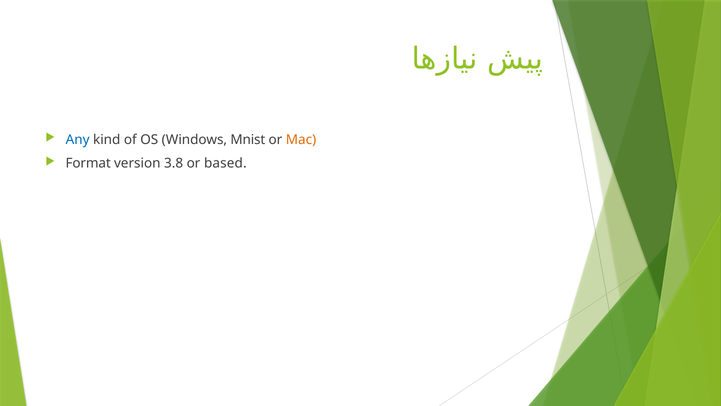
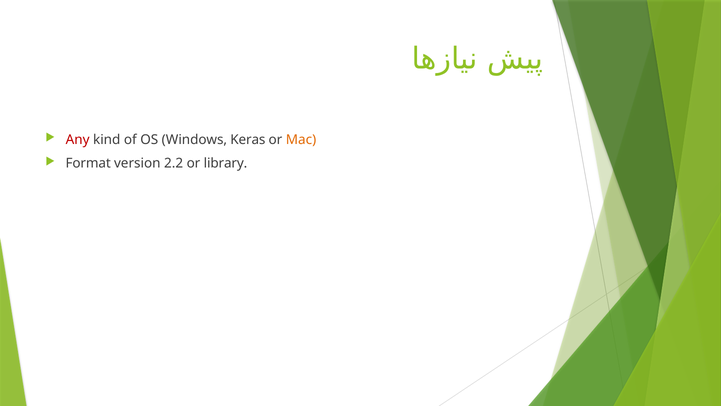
Any colour: blue -> red
Mnist: Mnist -> Keras
3.8: 3.8 -> 2.2
based: based -> library
